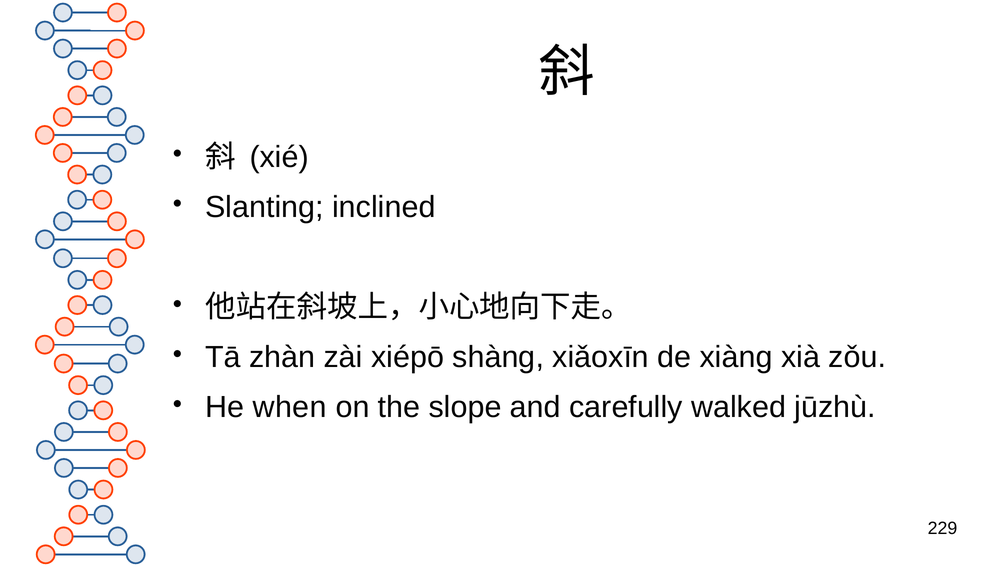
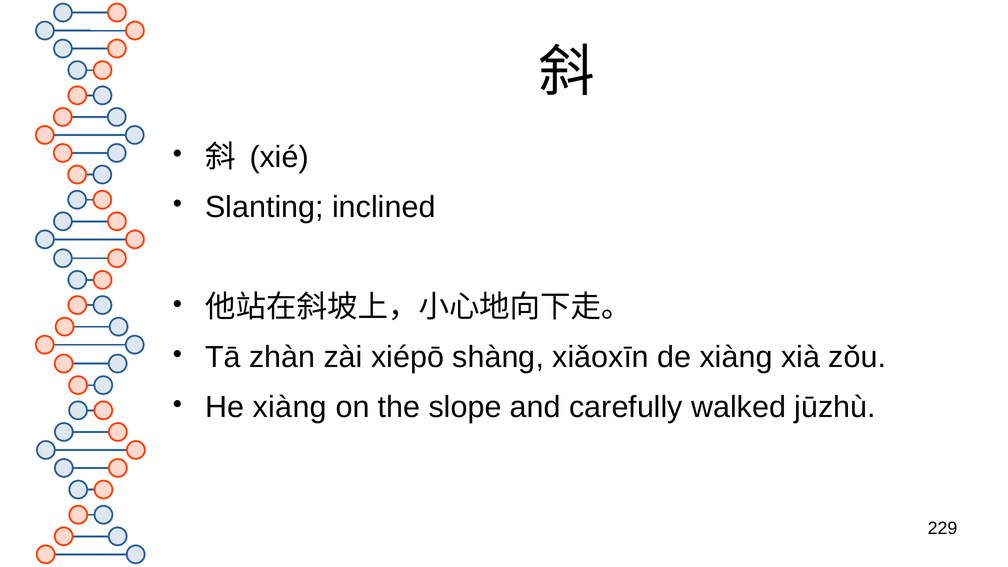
He when: when -> xiàng
